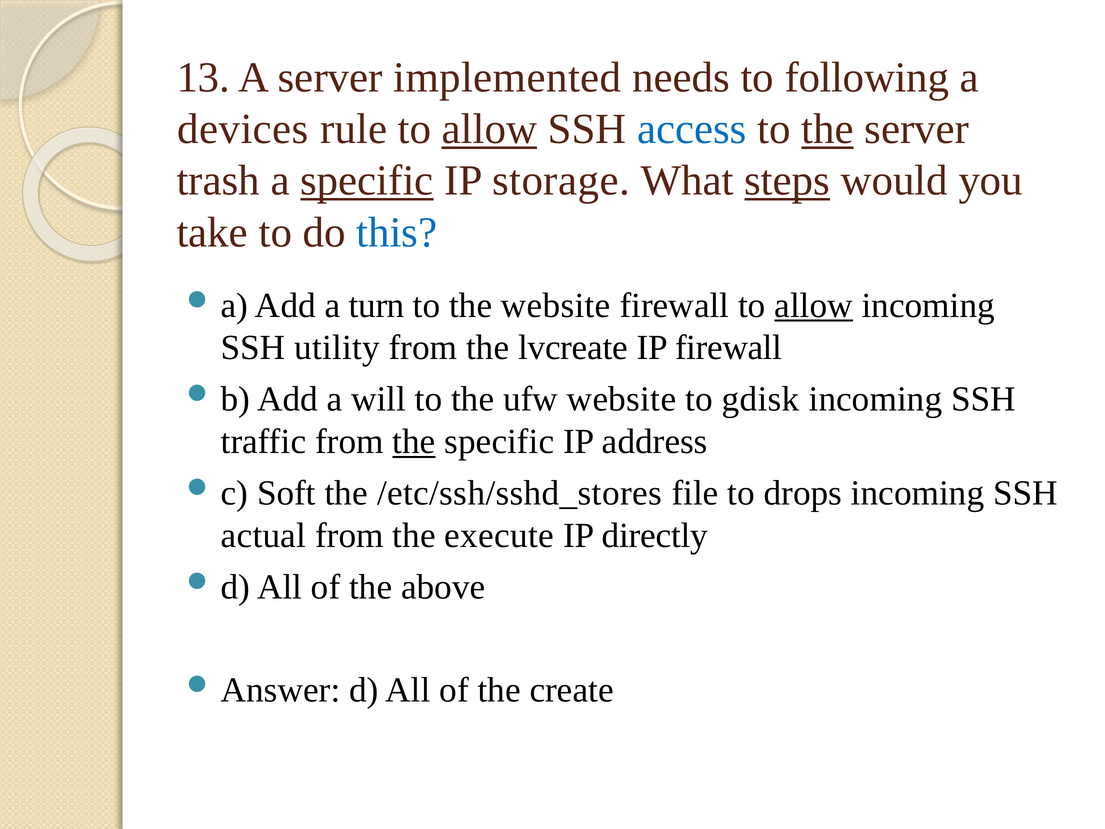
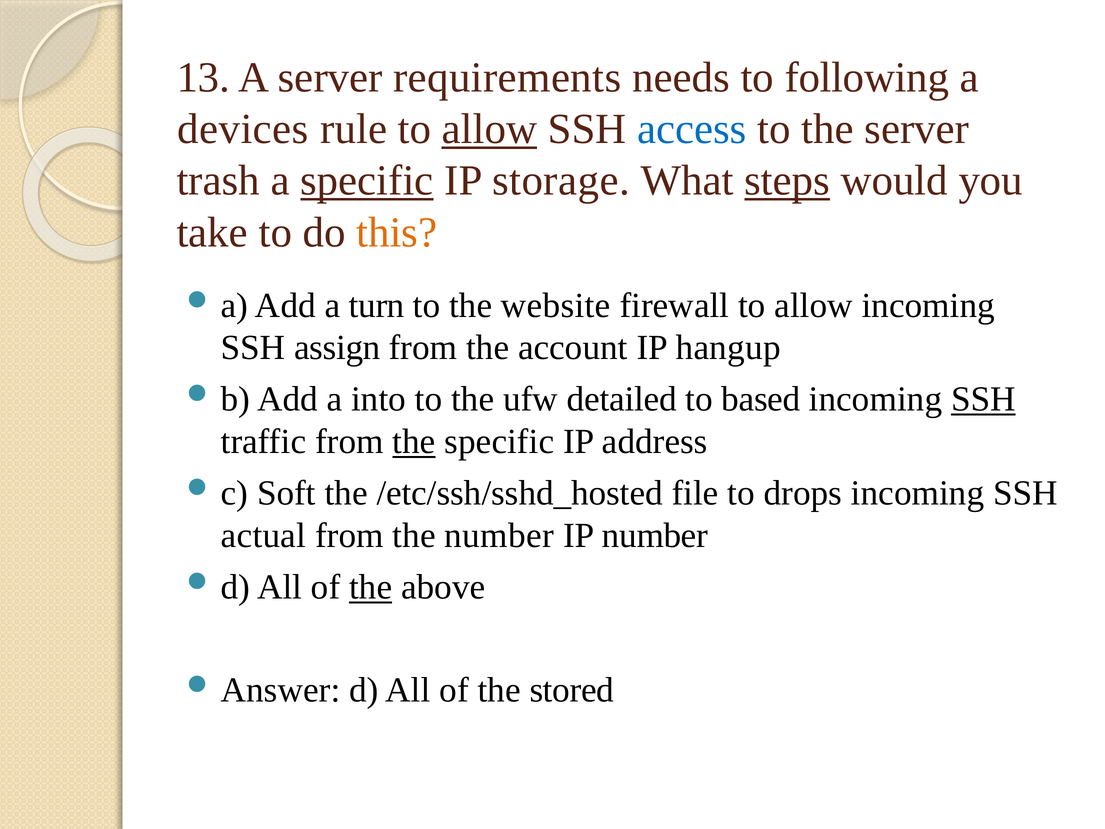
implemented: implemented -> requirements
the at (828, 129) underline: present -> none
this colour: blue -> orange
allow at (814, 305) underline: present -> none
utility: utility -> assign
lvcreate: lvcreate -> account
IP firewall: firewall -> hangup
will: will -> into
ufw website: website -> detailed
gdisk: gdisk -> based
SSH at (983, 399) underline: none -> present
/etc/ssh/sshd_stores: /etc/ssh/sshd_stores -> /etc/ssh/sshd_hosted
the execute: execute -> number
IP directly: directly -> number
the at (371, 587) underline: none -> present
create: create -> stored
